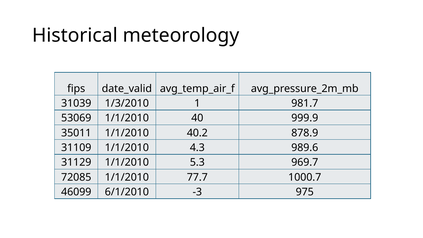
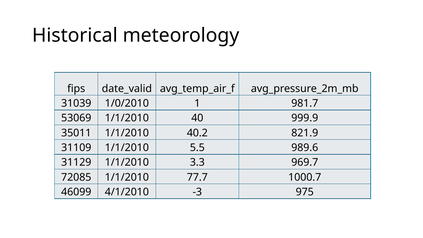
1/3/2010: 1/3/2010 -> 1/0/2010
878.9: 878.9 -> 821.9
4.3: 4.3 -> 5.5
5.3: 5.3 -> 3.3
6/1/2010: 6/1/2010 -> 4/1/2010
